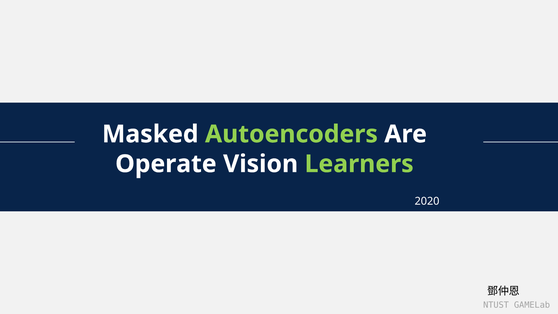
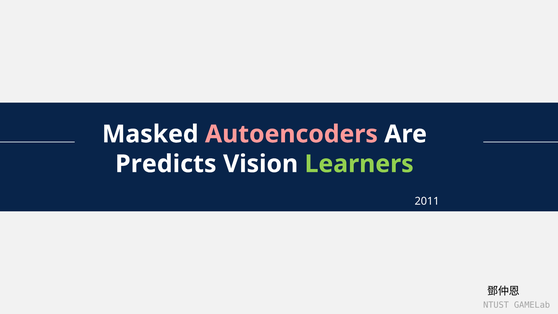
Autoencoders colour: light green -> pink
Operate: Operate -> Predicts
2020: 2020 -> 2011
